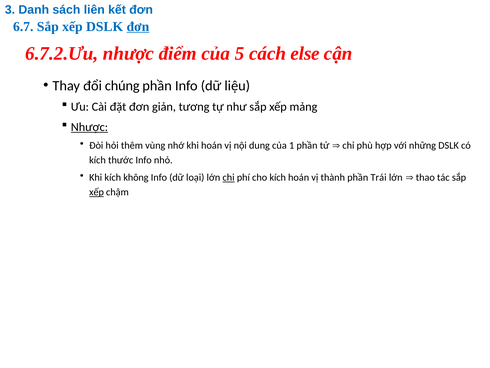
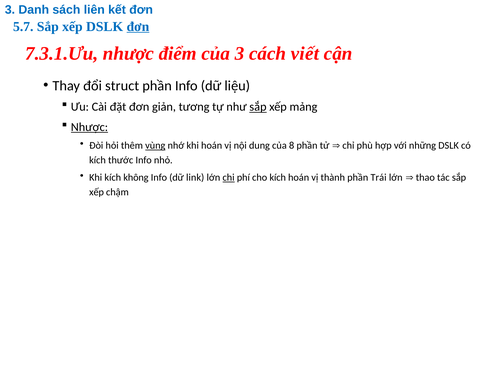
6.7: 6.7 -> 5.7
6.7.2.Ưu: 6.7.2.Ưu -> 7.3.1.Ưu
của 5: 5 -> 3
else: else -> viết
chúng: chúng -> struct
sắp at (258, 107) underline: none -> present
vùng underline: none -> present
1: 1 -> 8
loại: loại -> link
xếp at (97, 192) underline: present -> none
